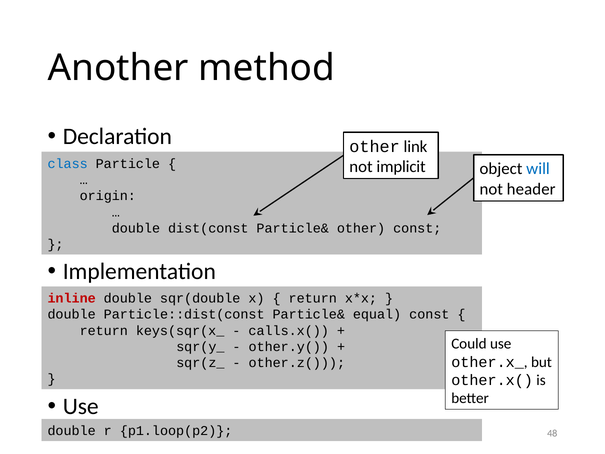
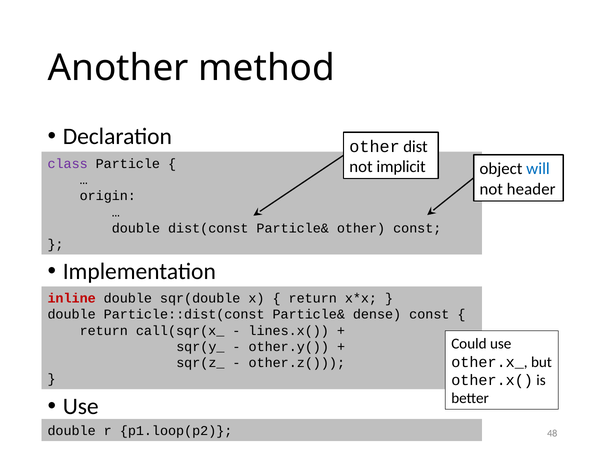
link: link -> dist
class colour: blue -> purple
equal: equal -> dense
keys(sqr(x_: keys(sqr(x_ -> call(sqr(x_
calls.x(: calls.x( -> lines.x(
